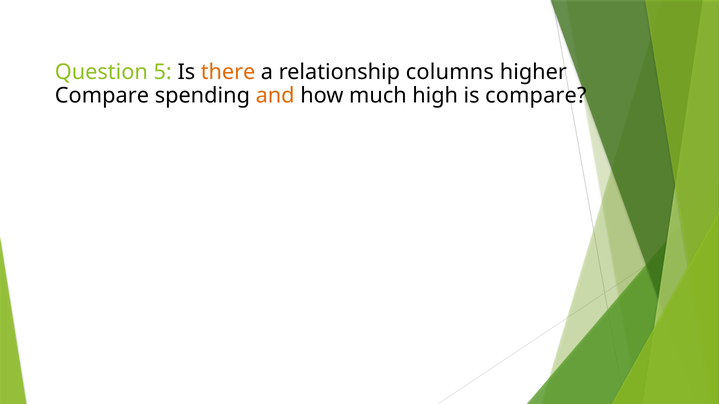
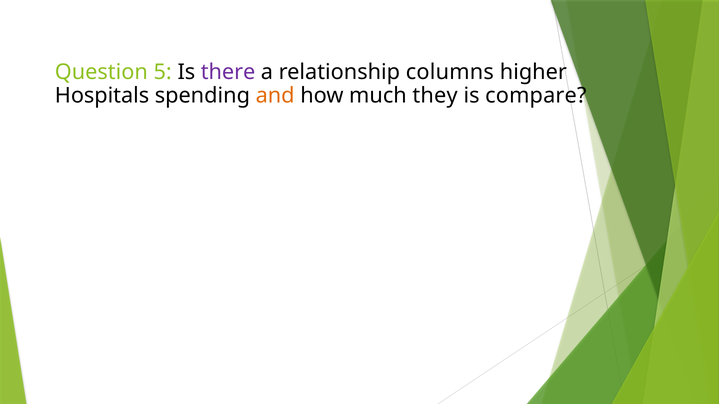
there colour: orange -> purple
Compare at (102, 96): Compare -> Hospitals
high: high -> they
